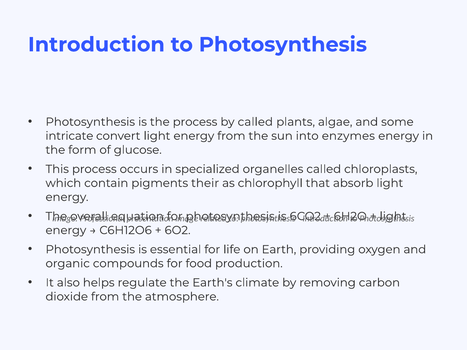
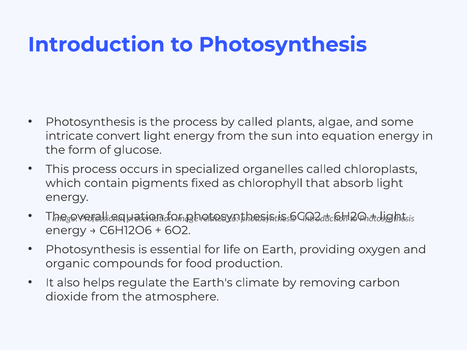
into enzymes: enzymes -> equation
their: their -> fixed
